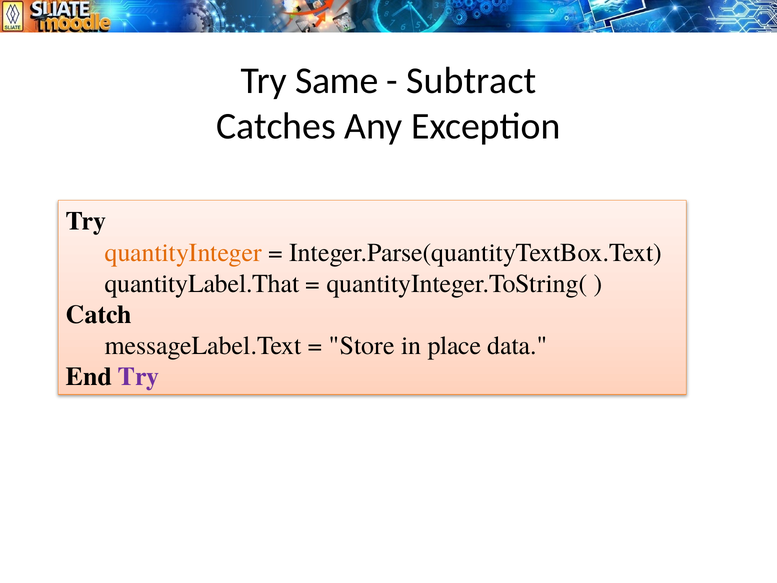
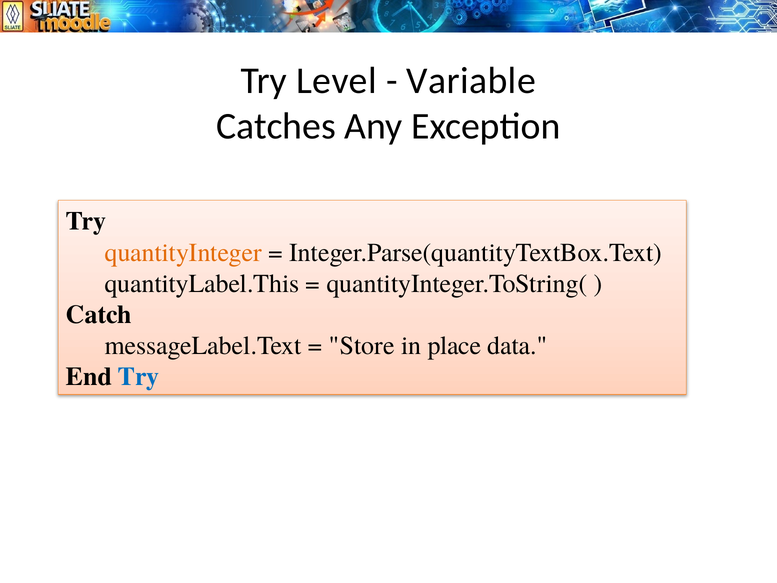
Same: Same -> Level
Subtract: Subtract -> Variable
quantityLabel.That: quantityLabel.That -> quantityLabel.This
Try at (139, 377) colour: purple -> blue
